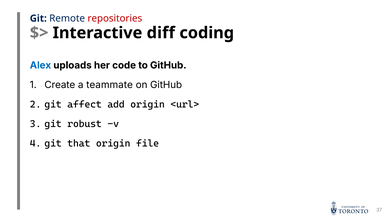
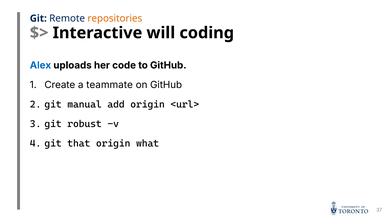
repositories colour: red -> orange
diff: diff -> will
affect: affect -> manual
file: file -> what
